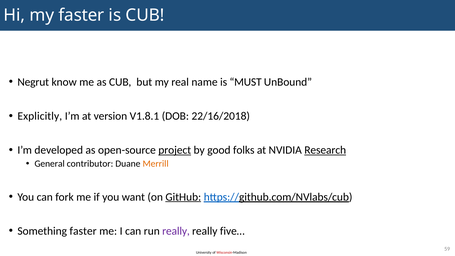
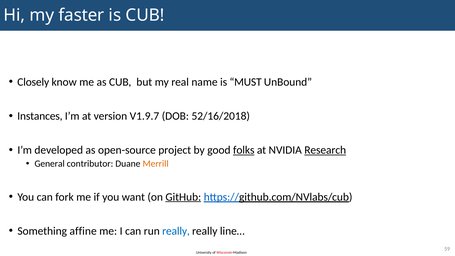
Negrut: Negrut -> Closely
Explicitly: Explicitly -> Instances
V1.8.1: V1.8.1 -> V1.9.7
22/16/2018: 22/16/2018 -> 52/16/2018
project underline: present -> none
folks underline: none -> present
Something faster: faster -> affine
really at (176, 231) colour: purple -> blue
five…: five… -> line…
